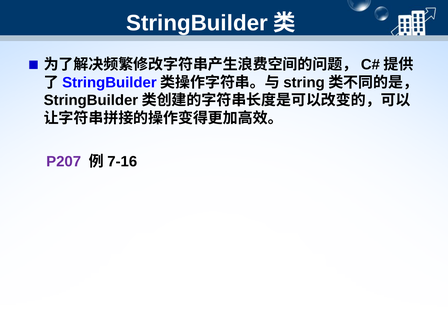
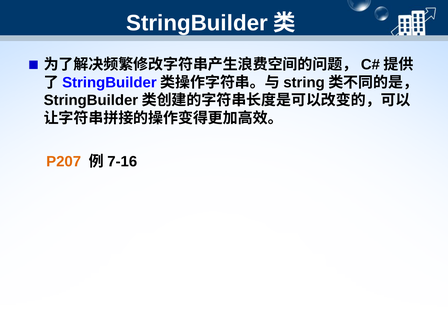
P207 colour: purple -> orange
